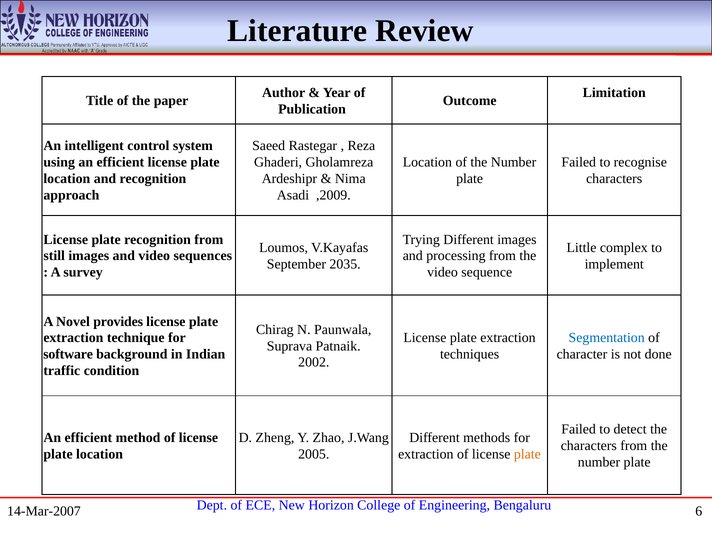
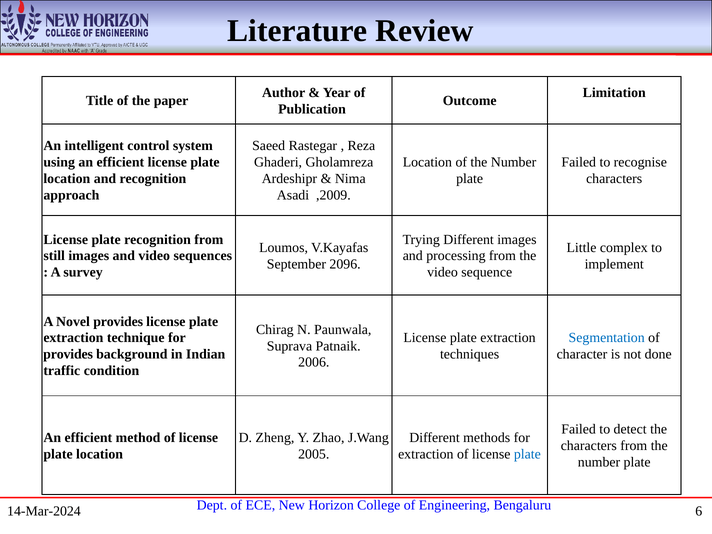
2035: 2035 -> 2096
software at (68, 354): software -> provides
2002: 2002 -> 2006
plate at (527, 454) colour: orange -> blue
14-Mar-2007: 14-Mar-2007 -> 14-Mar-2024
